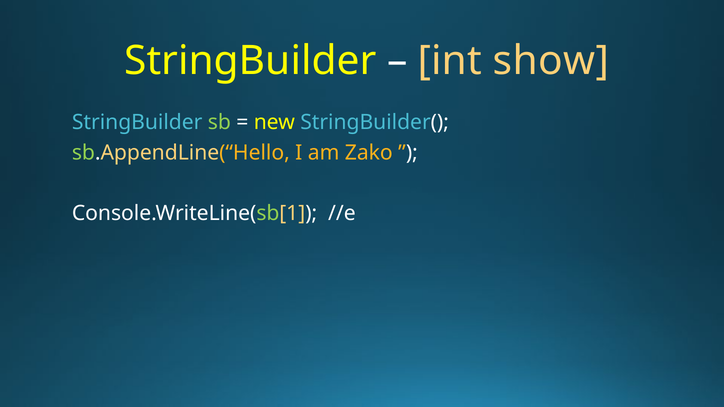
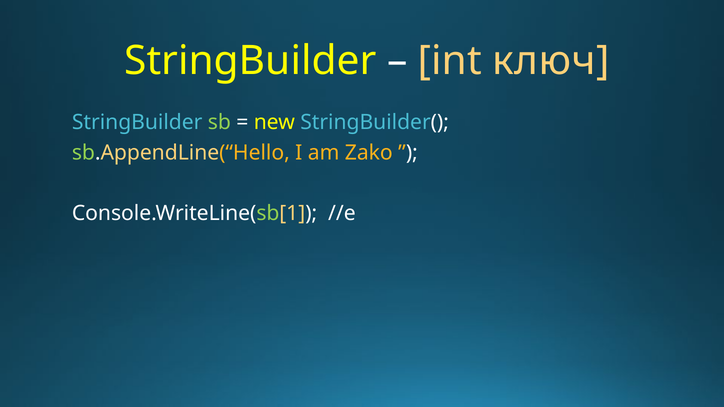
show: show -> ключ
